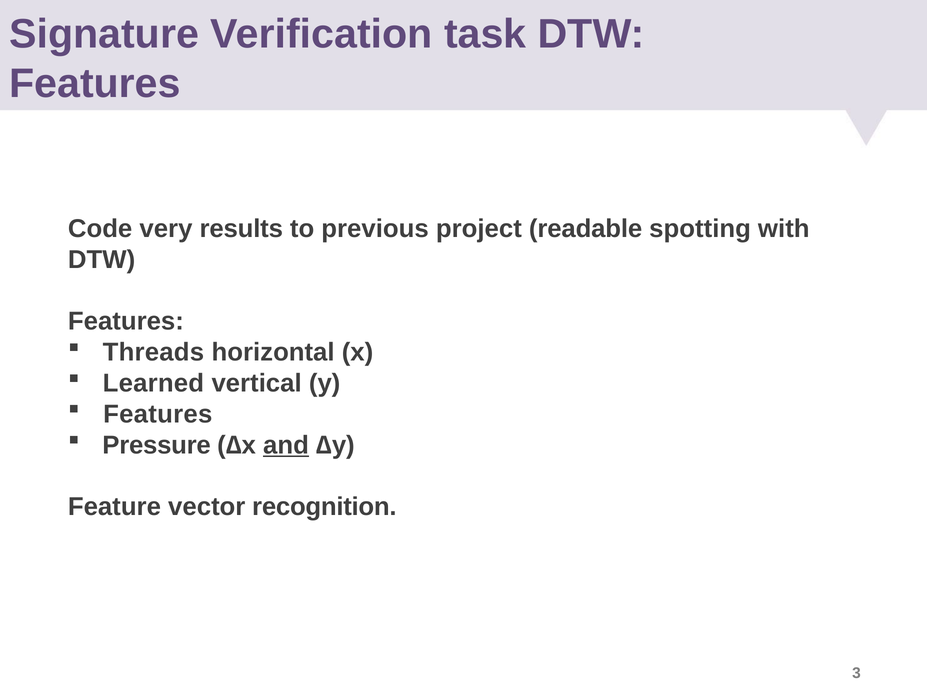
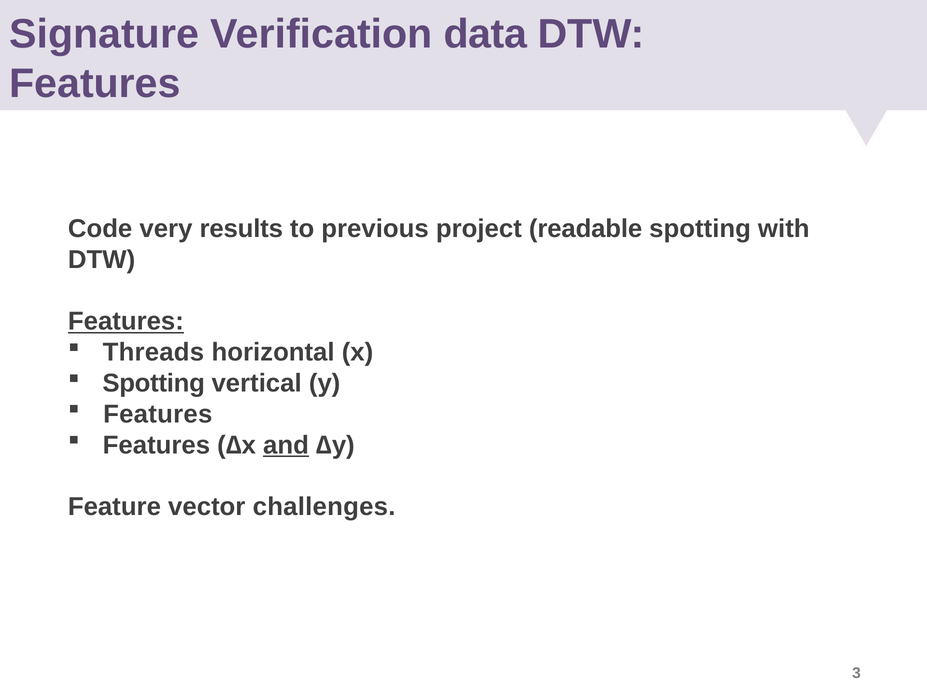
task: task -> data
Features at (126, 322) underline: none -> present
Learned at (153, 383): Learned -> Spotting
Pressure at (157, 445): Pressure -> Features
recognition: recognition -> challenges
